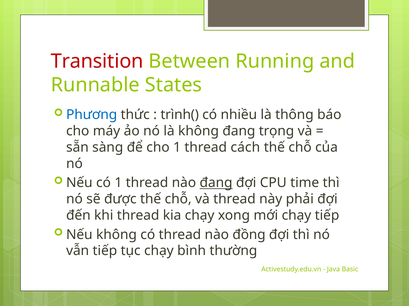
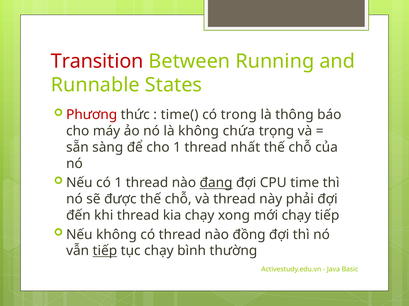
Phương colour: blue -> red
trình(: trình( -> time(
nhiều: nhiều -> trong
không đang: đang -> chứa
cách: cách -> nhất
tiếp at (105, 251) underline: none -> present
